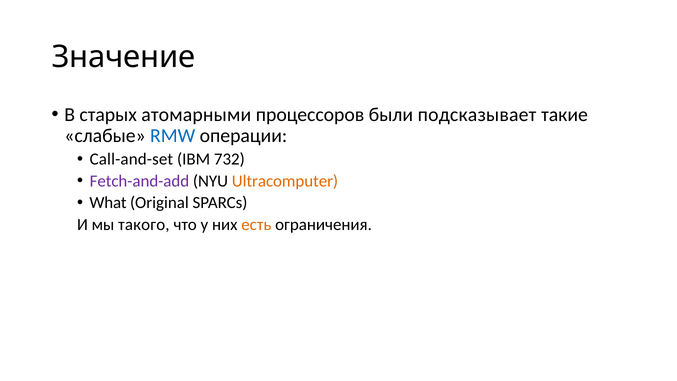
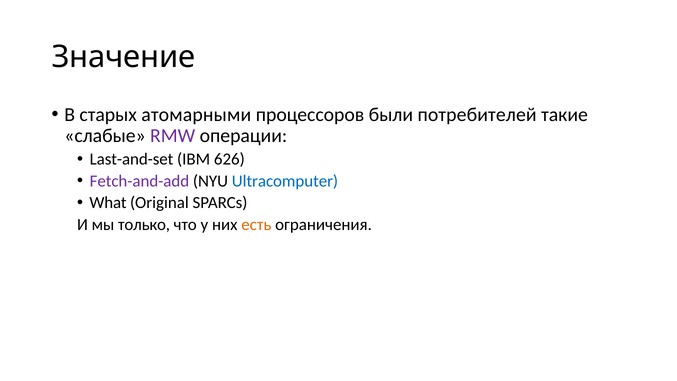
подсказывает: подсказывает -> потребителей
RMW colour: blue -> purple
Call-and-set: Call-and-set -> Last-and-set
732: 732 -> 626
Ultracomputer colour: orange -> blue
такого: такого -> только
